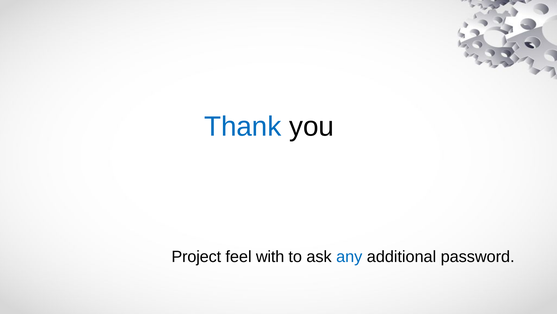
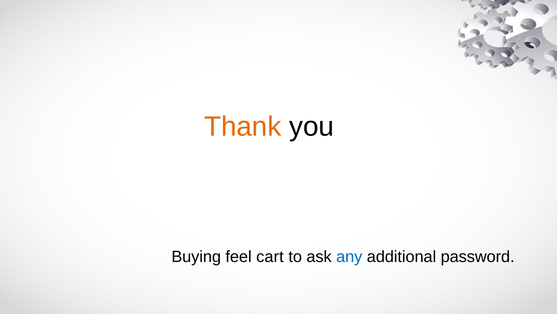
Thank colour: blue -> orange
Project: Project -> Buying
with: with -> cart
